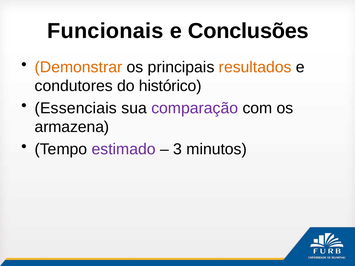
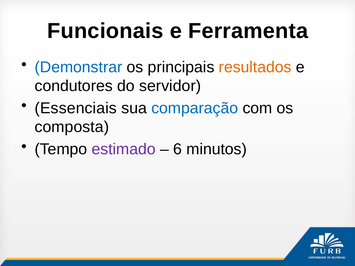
Conclusões: Conclusões -> Ferramenta
Demonstrar colour: orange -> blue
histórico: histórico -> servidor
comparação colour: purple -> blue
armazena: armazena -> composta
3: 3 -> 6
